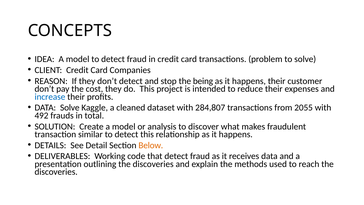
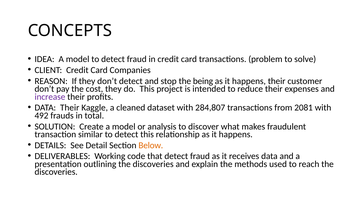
increase colour: blue -> purple
DATA Solve: Solve -> Their
2055: 2055 -> 2081
